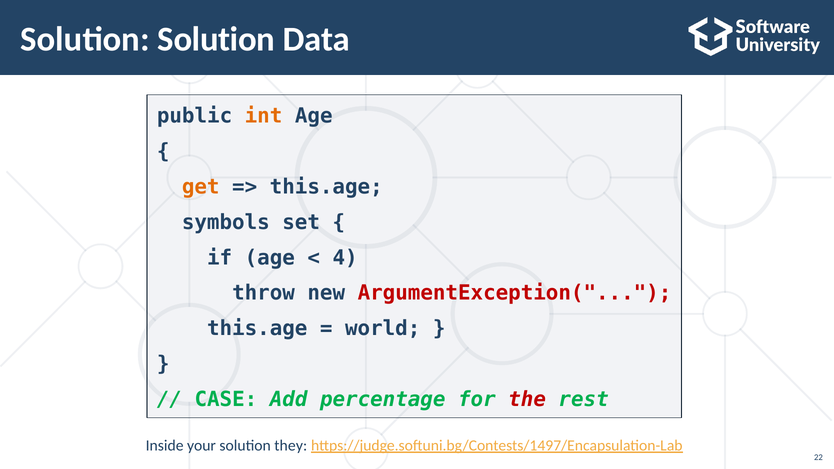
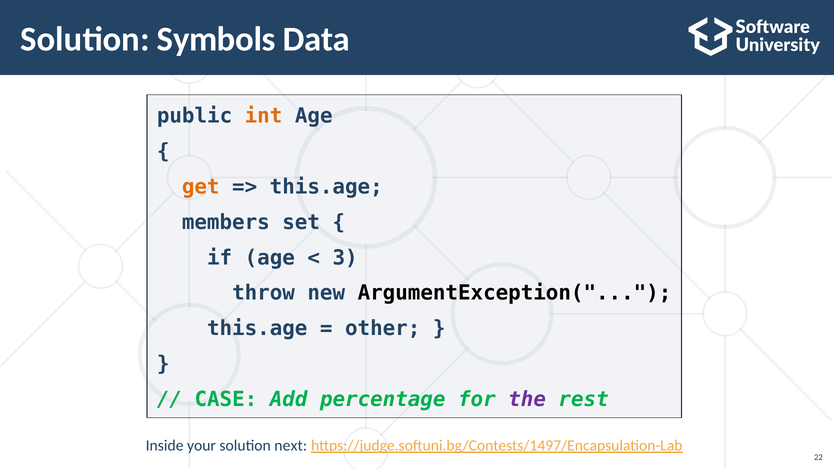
Solution Solution: Solution -> Symbols
symbols: symbols -> members
4: 4 -> 3
ArgumentException( colour: red -> black
world: world -> other
the colour: red -> purple
they: they -> next
